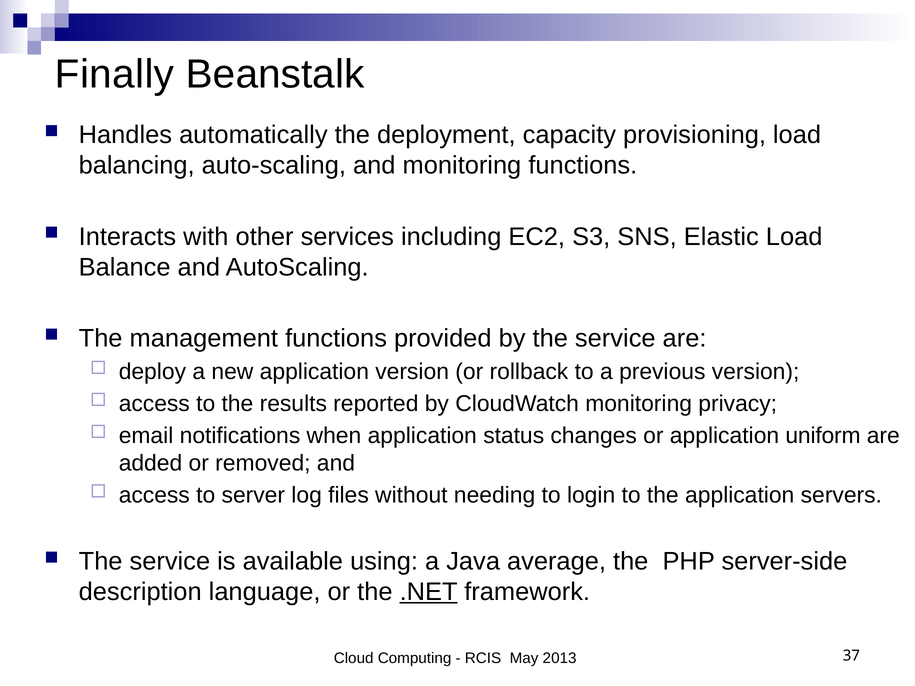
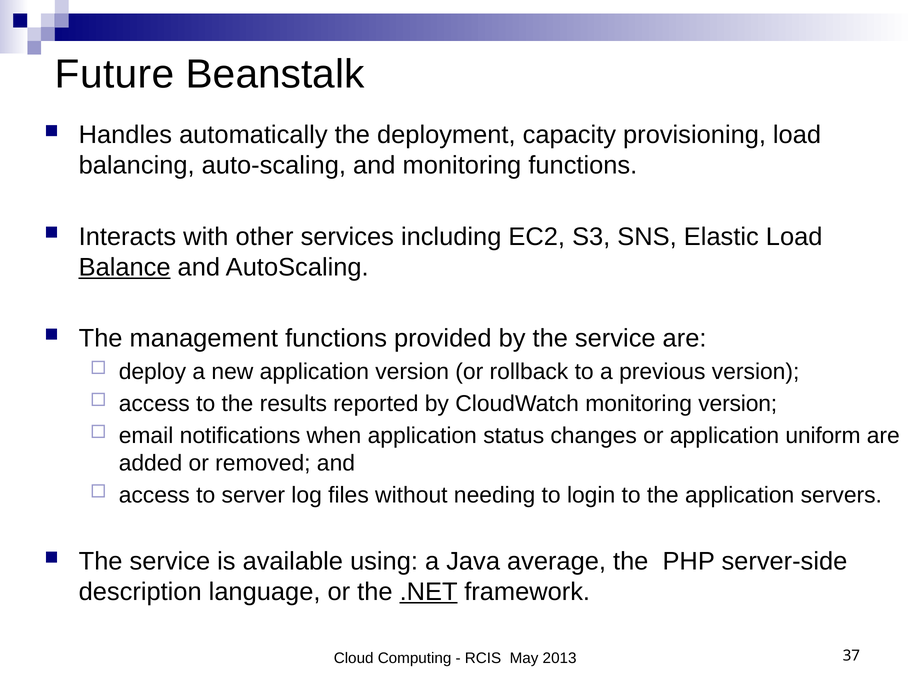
Finally: Finally -> Future
Balance underline: none -> present
monitoring privacy: privacy -> version
